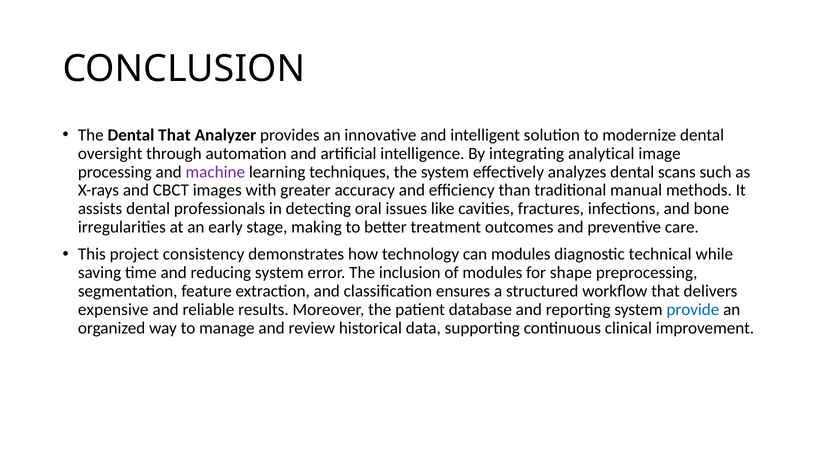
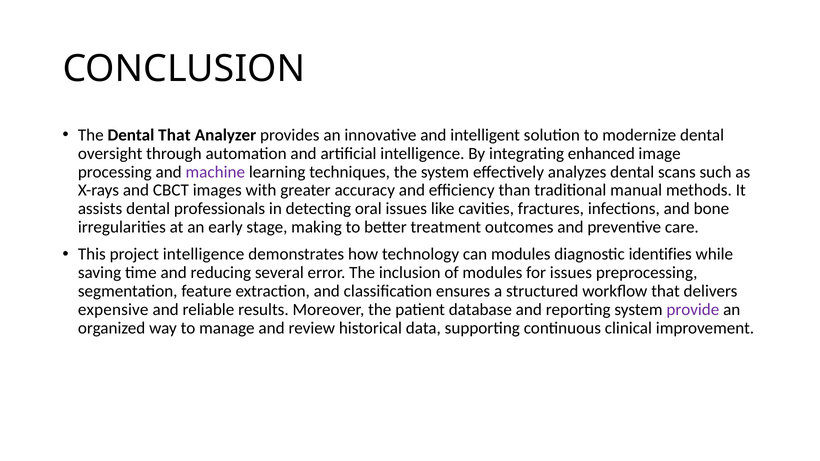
analytical: analytical -> enhanced
project consistency: consistency -> intelligence
technical: technical -> identifies
reducing system: system -> several
for shape: shape -> issues
provide colour: blue -> purple
